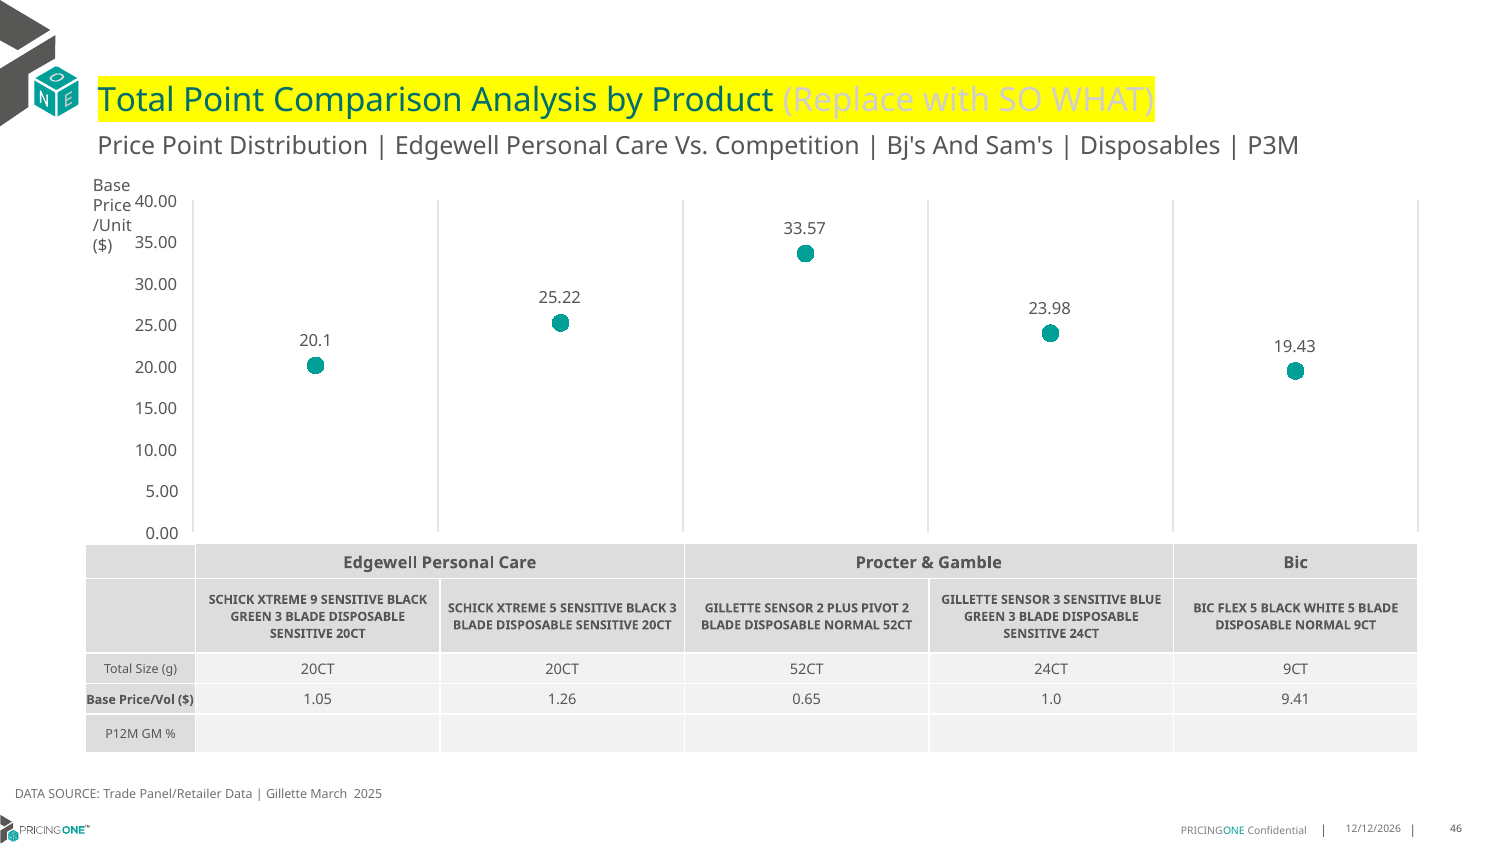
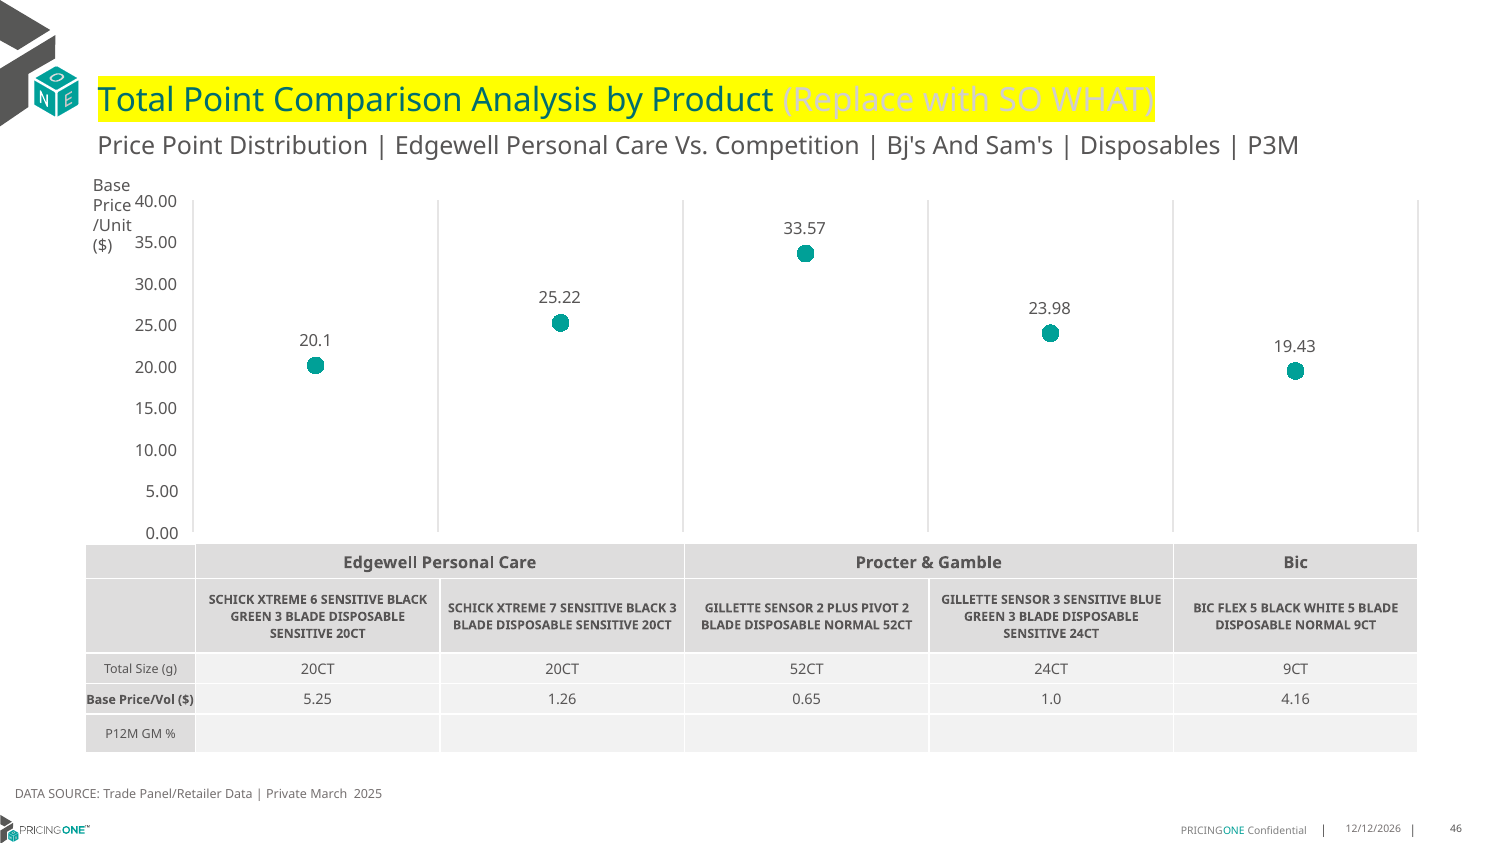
9: 9 -> 6
XTREME 5: 5 -> 7
1.05: 1.05 -> 5.25
9.41: 9.41 -> 4.16
Gillette at (287, 794): Gillette -> Private
